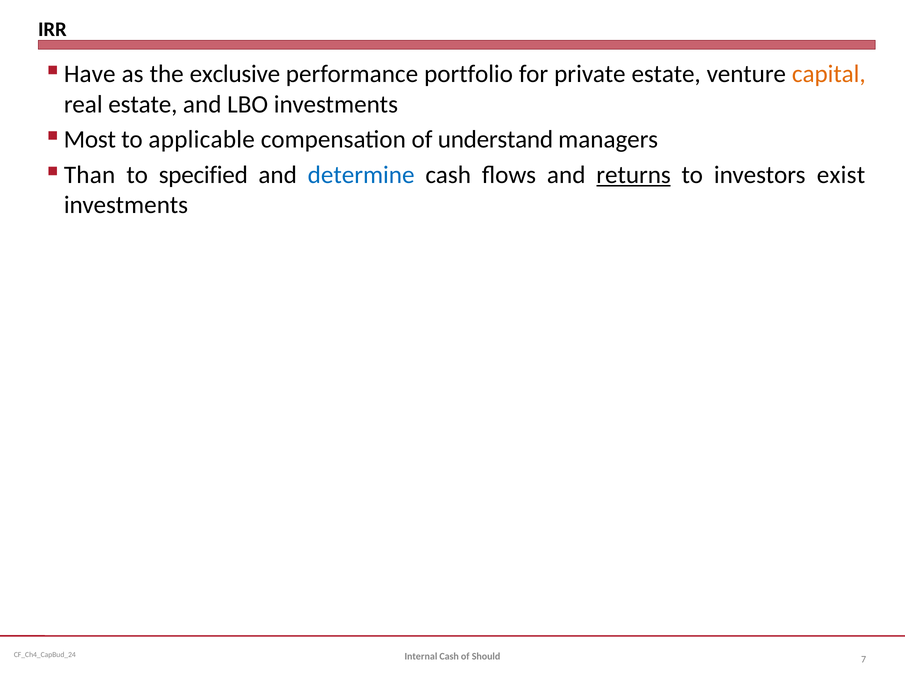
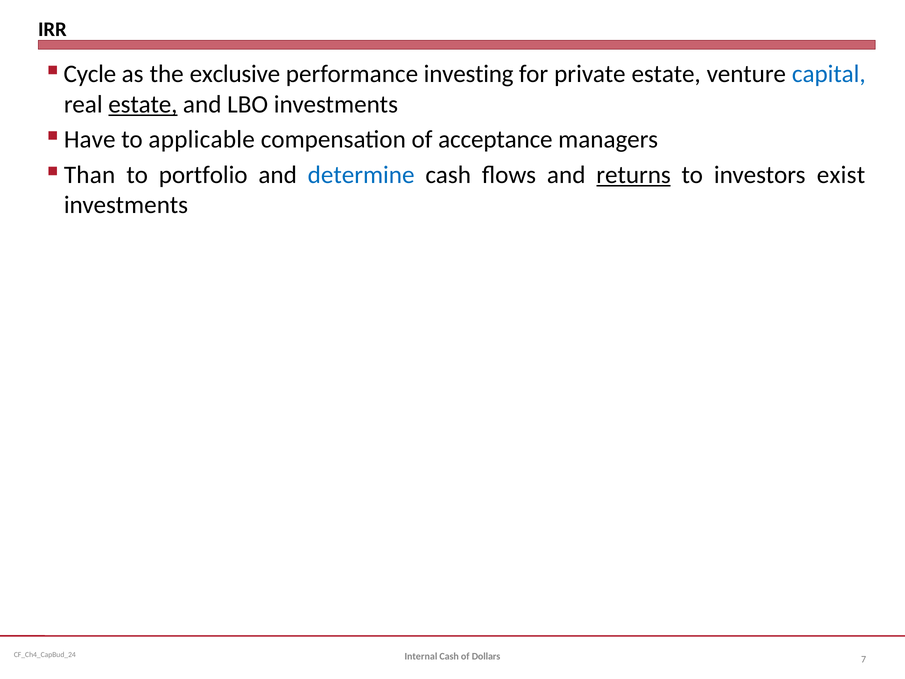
Have: Have -> Cycle
portfolio: portfolio -> investing
capital colour: orange -> blue
estate at (143, 104) underline: none -> present
Most: Most -> Have
understand: understand -> acceptance
specified: specified -> portfolio
Should: Should -> Dollars
